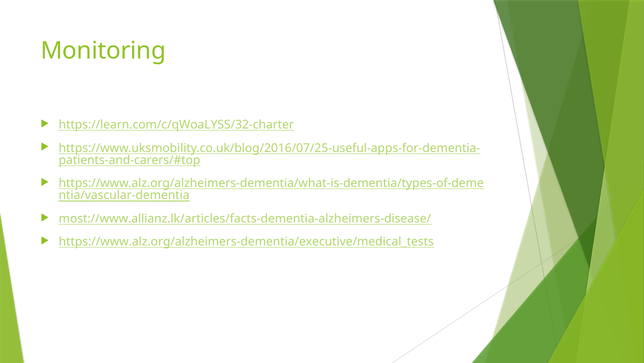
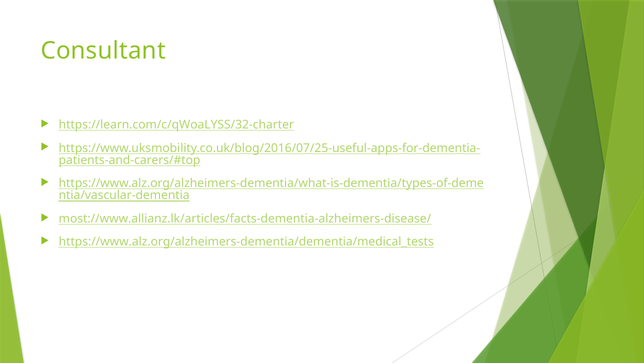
Monitoring: Monitoring -> Consultant
https://www.alz.org/alzheimers-dementia/executive/medical_tests: https://www.alz.org/alzheimers-dementia/executive/medical_tests -> https://www.alz.org/alzheimers-dementia/dementia/medical_tests
